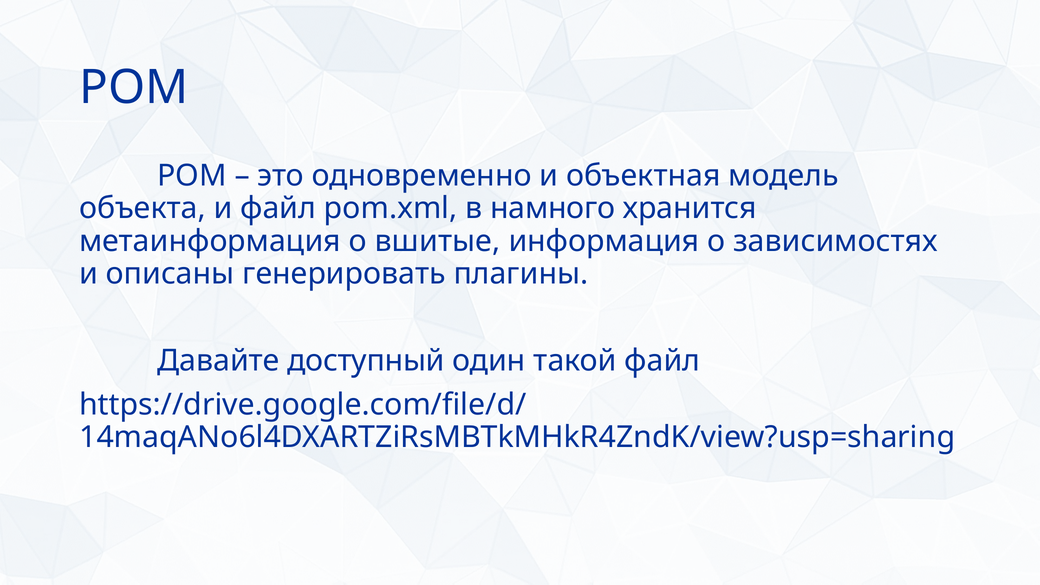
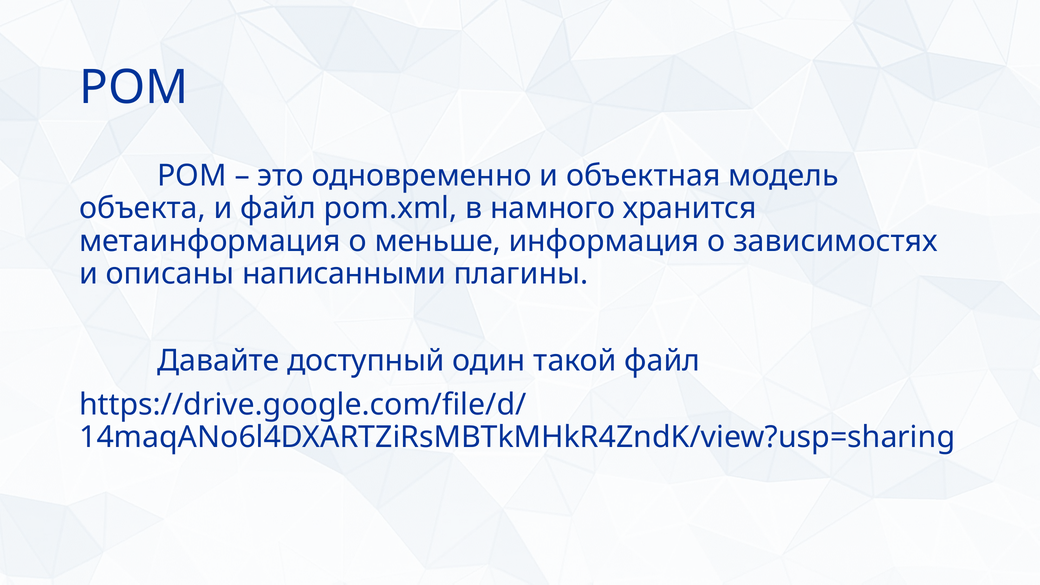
вшитые: вшитые -> меньше
генерировать: генерировать -> написанными
